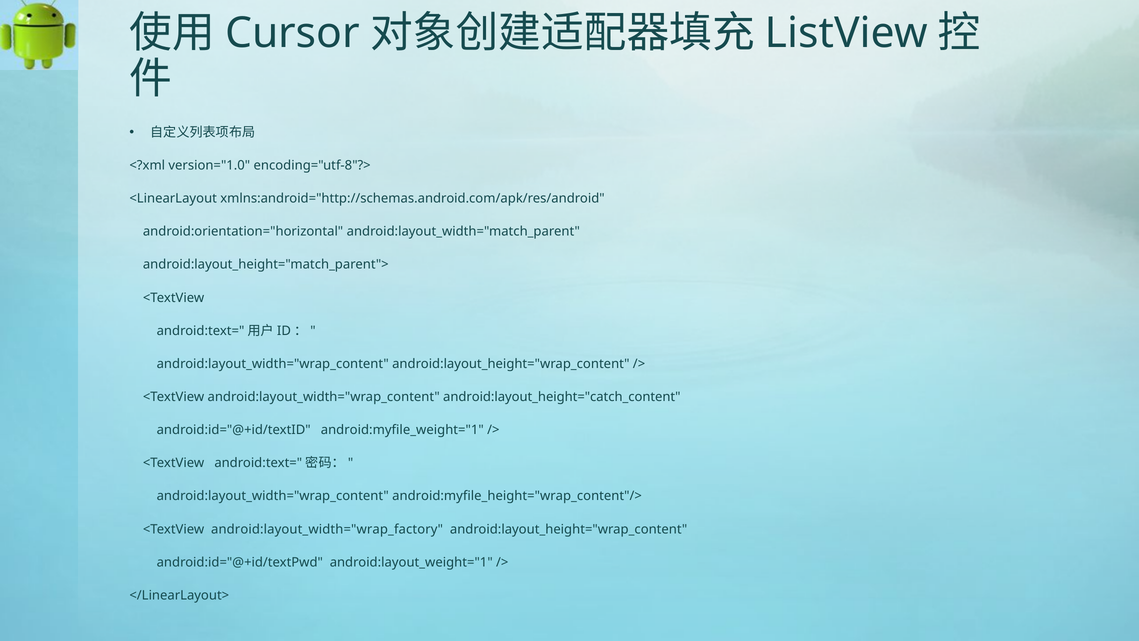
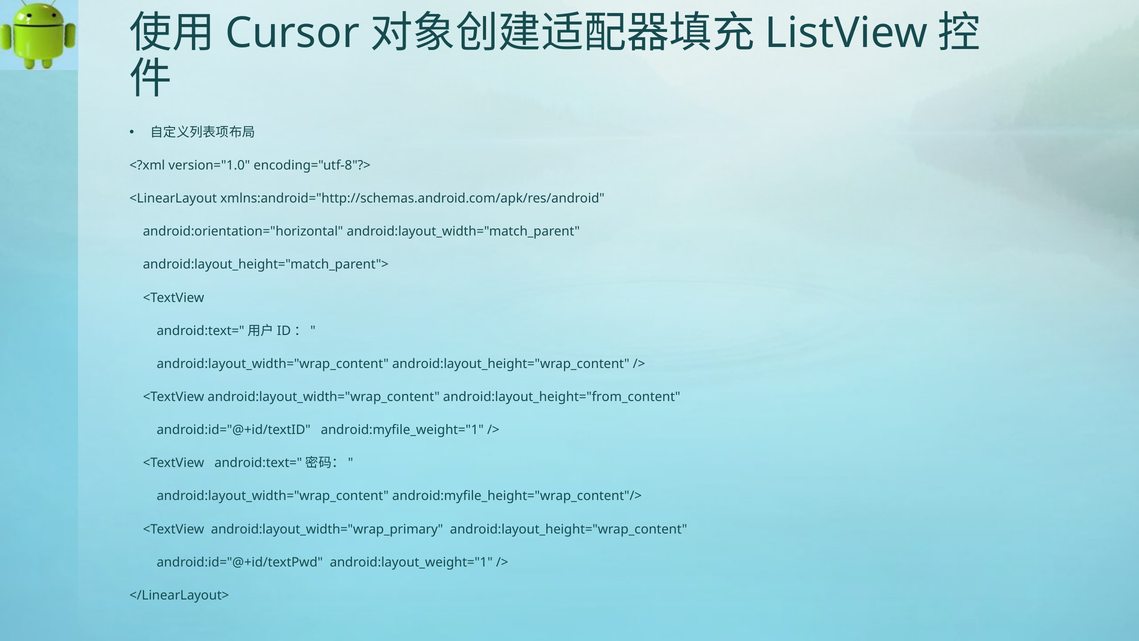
android:layout_height="catch_content: android:layout_height="catch_content -> android:layout_height="from_content
android:layout_width="wrap_factory: android:layout_width="wrap_factory -> android:layout_width="wrap_primary
